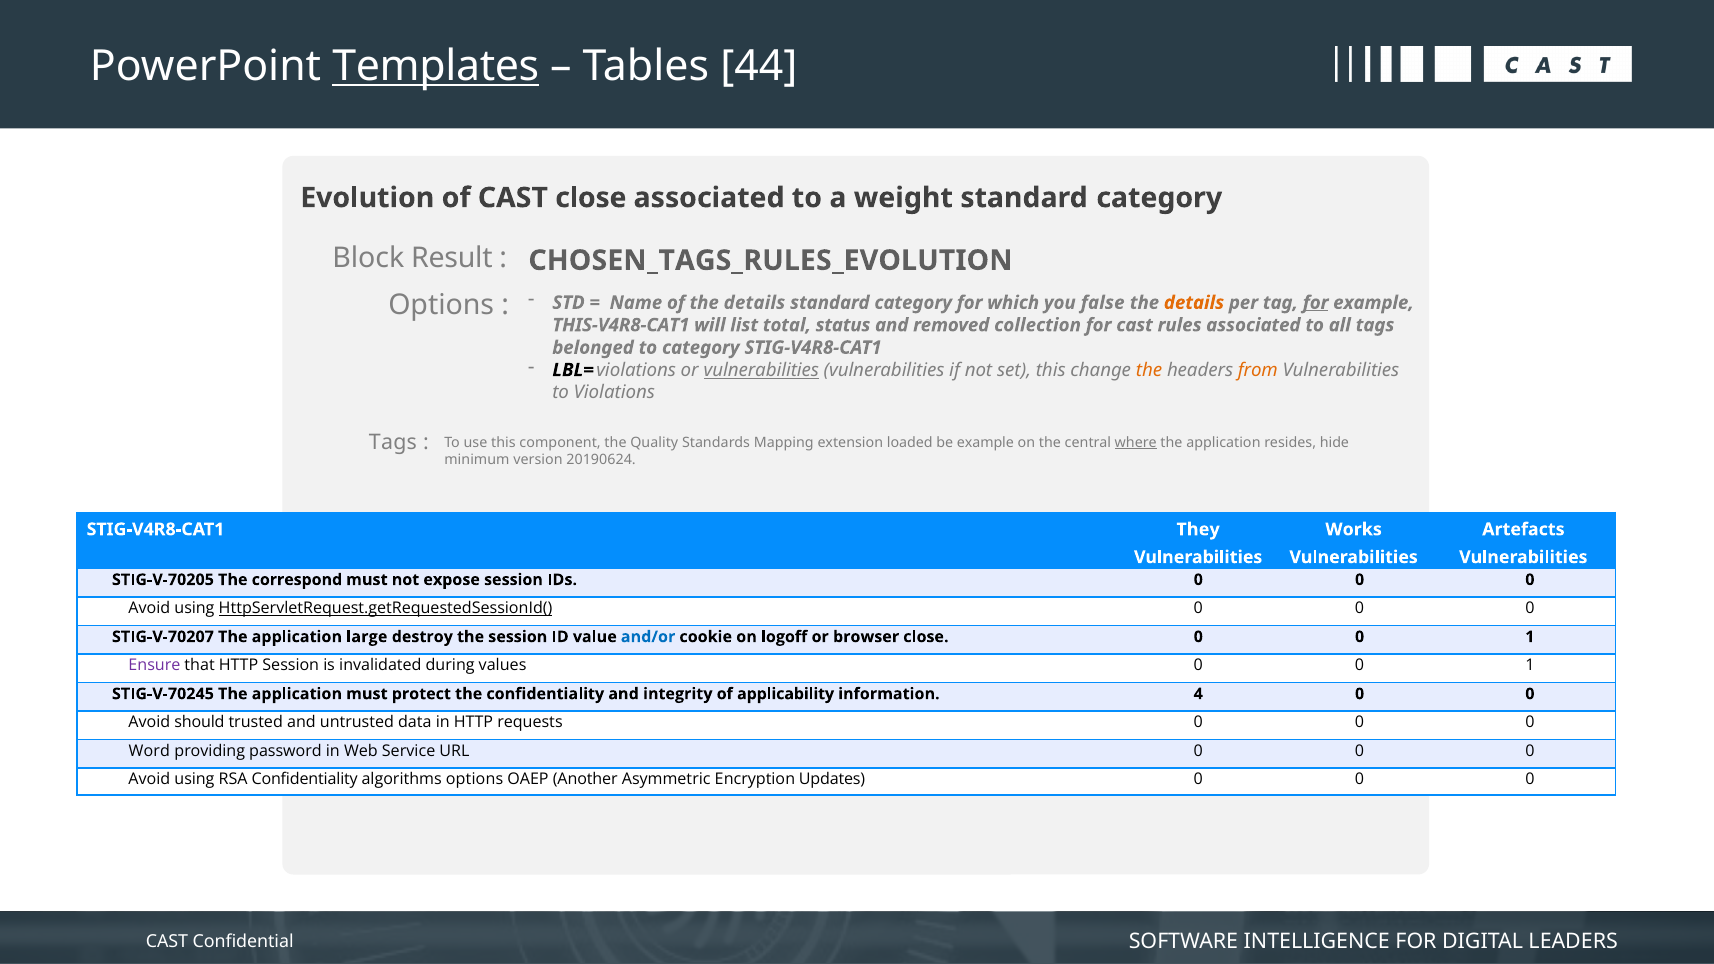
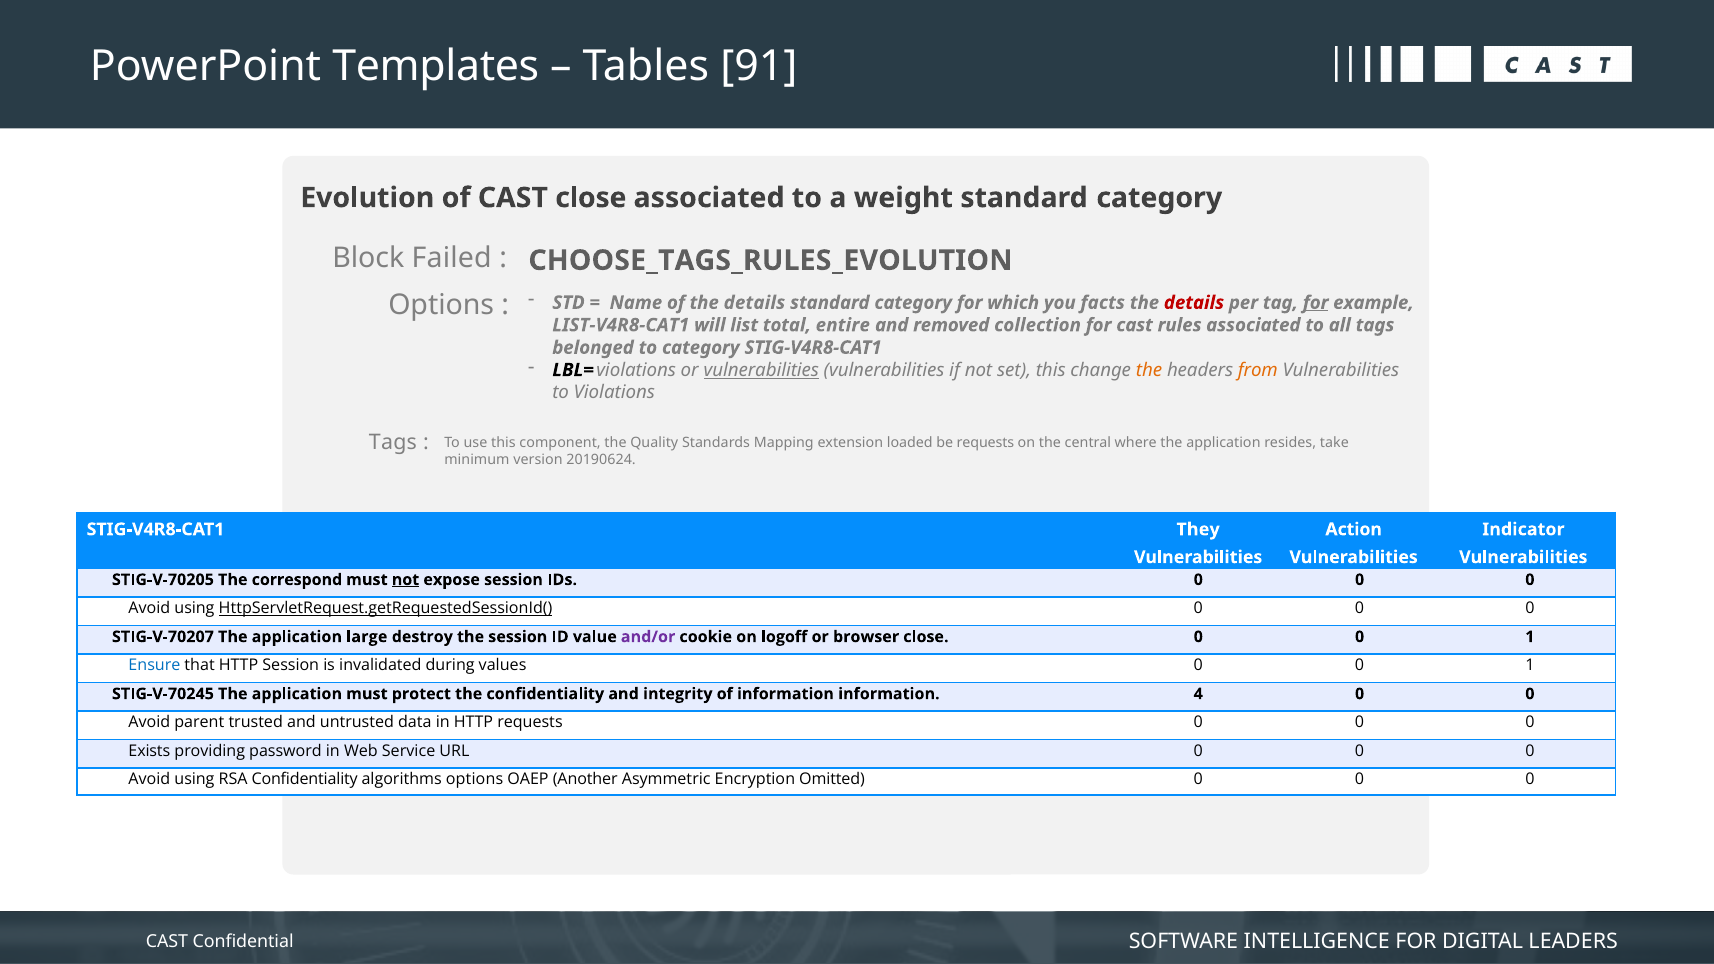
Templates underline: present -> none
44: 44 -> 91
Result: Result -> Failed
CHOSEN_TAGS_RULES_EVOLUTION: CHOSEN_TAGS_RULES_EVOLUTION -> CHOOSE_TAGS_RULES_EVOLUTION
false: false -> facts
details at (1194, 303) colour: orange -> red
THIS-V4R8-CAT1: THIS-V4R8-CAT1 -> LIST-V4R8-CAT1
status: status -> entire
be example: example -> requests
where underline: present -> none
hide: hide -> take
Works: Works -> Action
Artefacts: Artefacts -> Indicator
not at (405, 580) underline: none -> present
and/or colour: blue -> purple
Ensure colour: purple -> blue
of applicability: applicability -> information
should: should -> parent
Word: Word -> Exists
Updates: Updates -> Omitted
